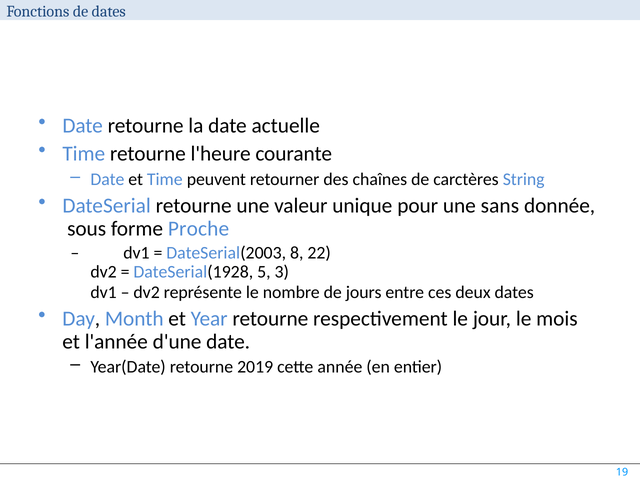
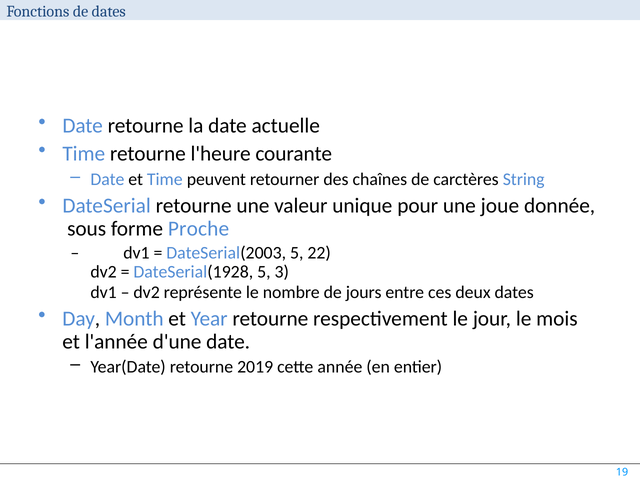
sans: sans -> joue
DateSerial(2003 8: 8 -> 5
